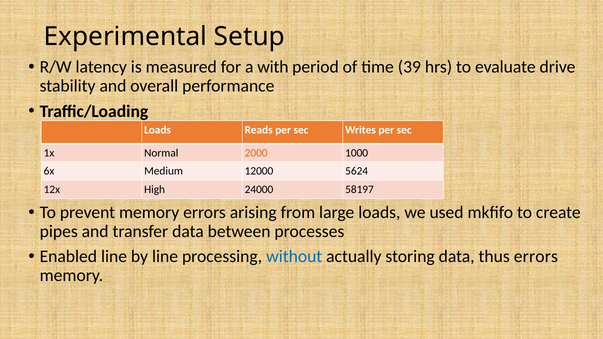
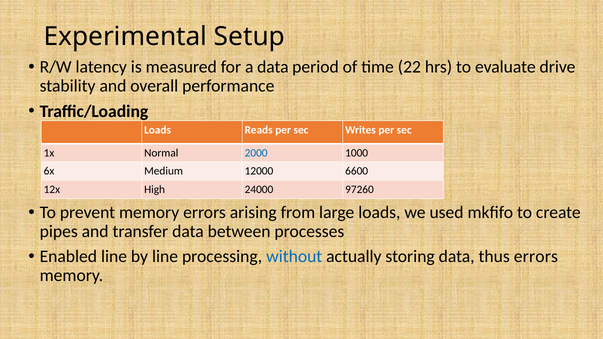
a with: with -> data
39: 39 -> 22
2000 colour: orange -> blue
5624: 5624 -> 6600
58197: 58197 -> 97260
